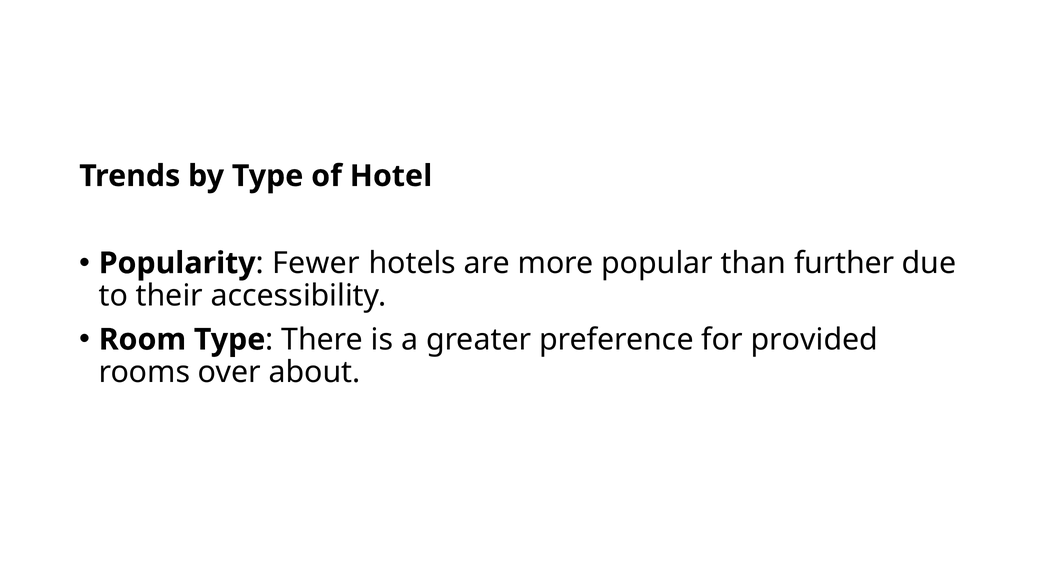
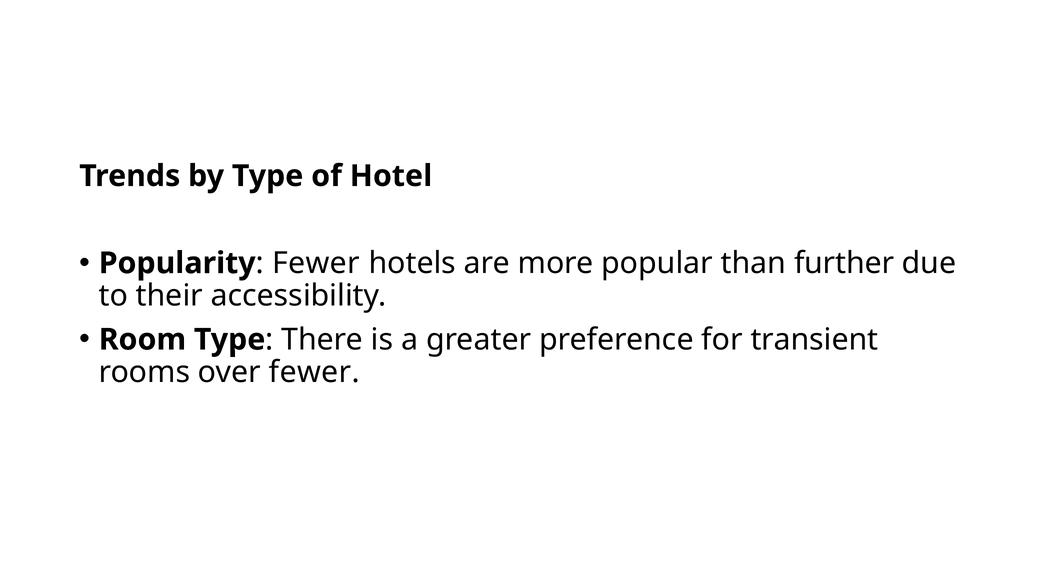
provided: provided -> transient
over about: about -> fewer
